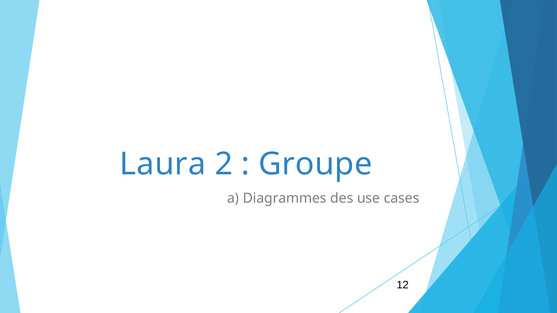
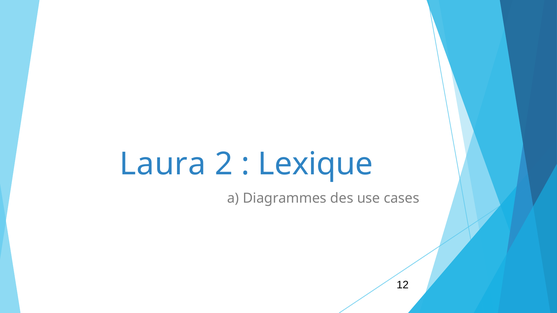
Groupe: Groupe -> Lexique
